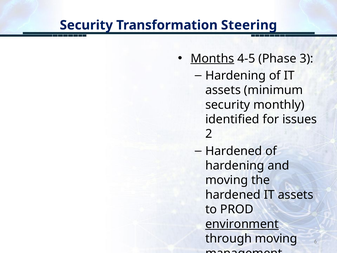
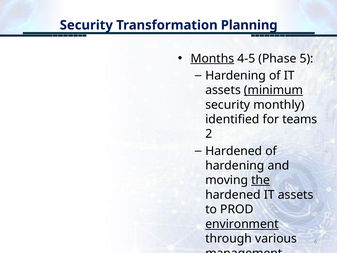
Steering: Steering -> Planning
3: 3 -> 5
minimum underline: none -> present
issues: issues -> teams
the underline: none -> present
through moving: moving -> various
